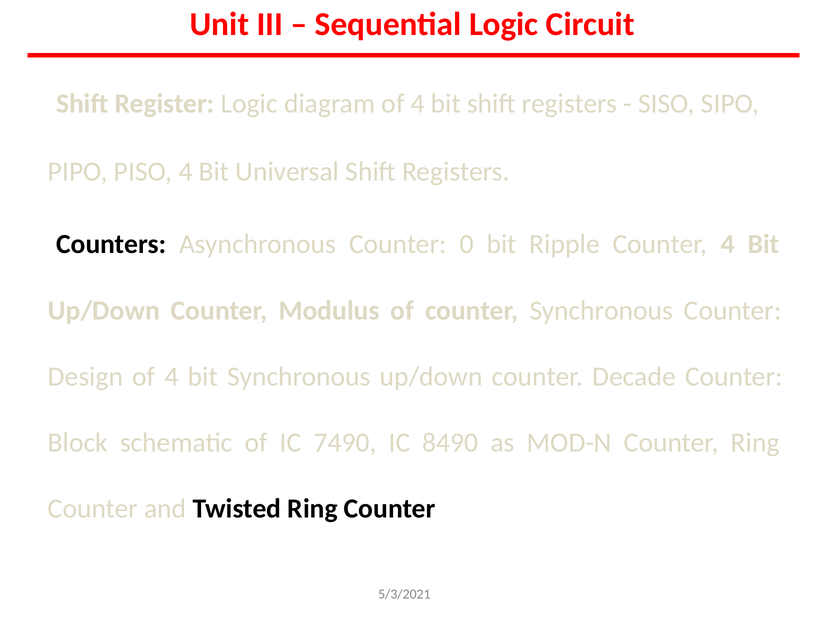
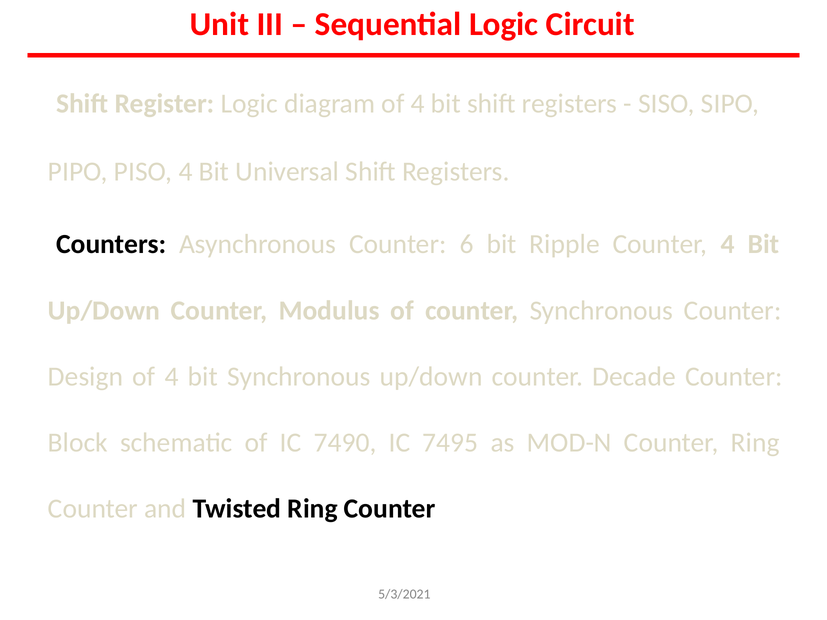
0: 0 -> 6
8490: 8490 -> 7495
